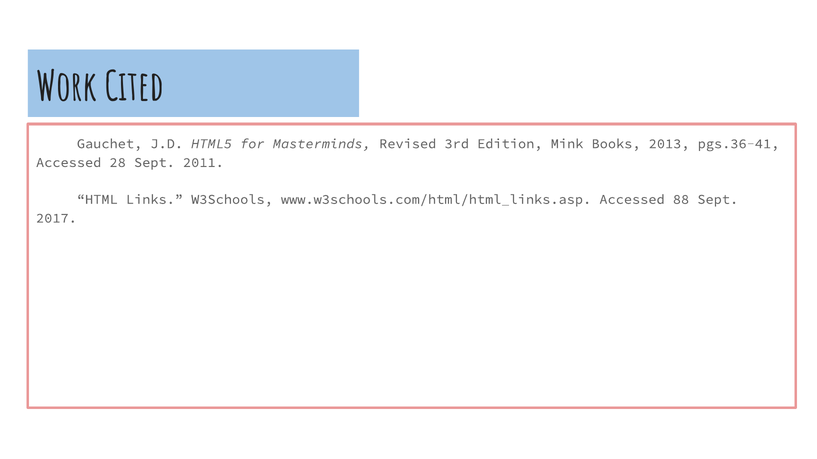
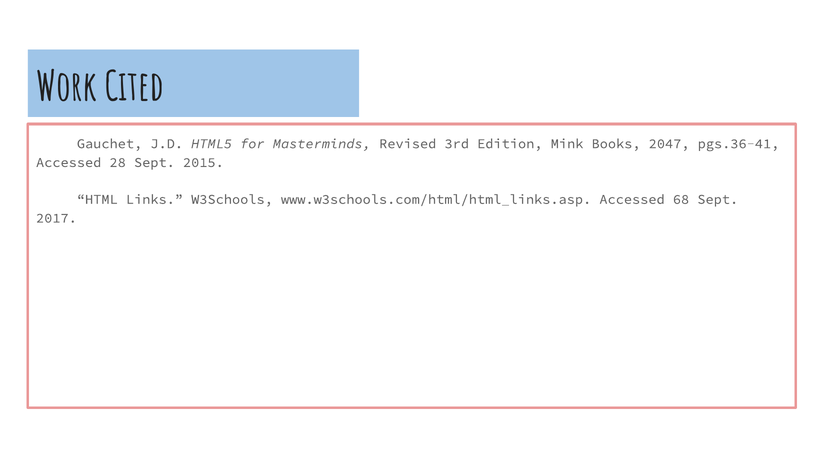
2013: 2013 -> 2047
2011: 2011 -> 2015
88: 88 -> 68
